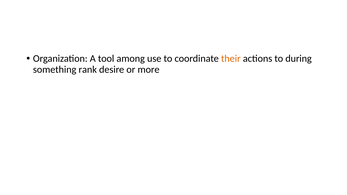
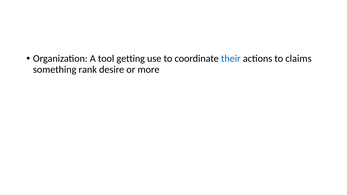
among: among -> getting
their colour: orange -> blue
during: during -> claims
